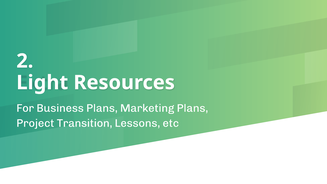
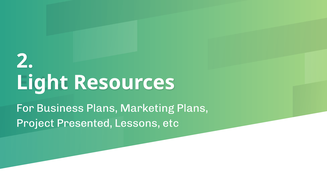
Transition: Transition -> Presented
